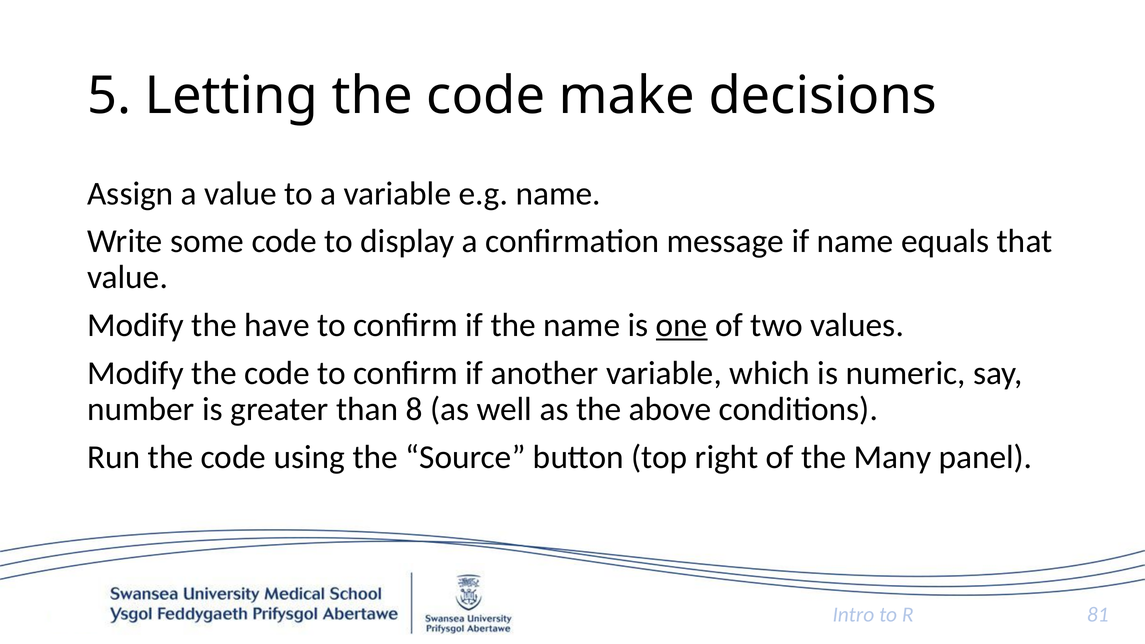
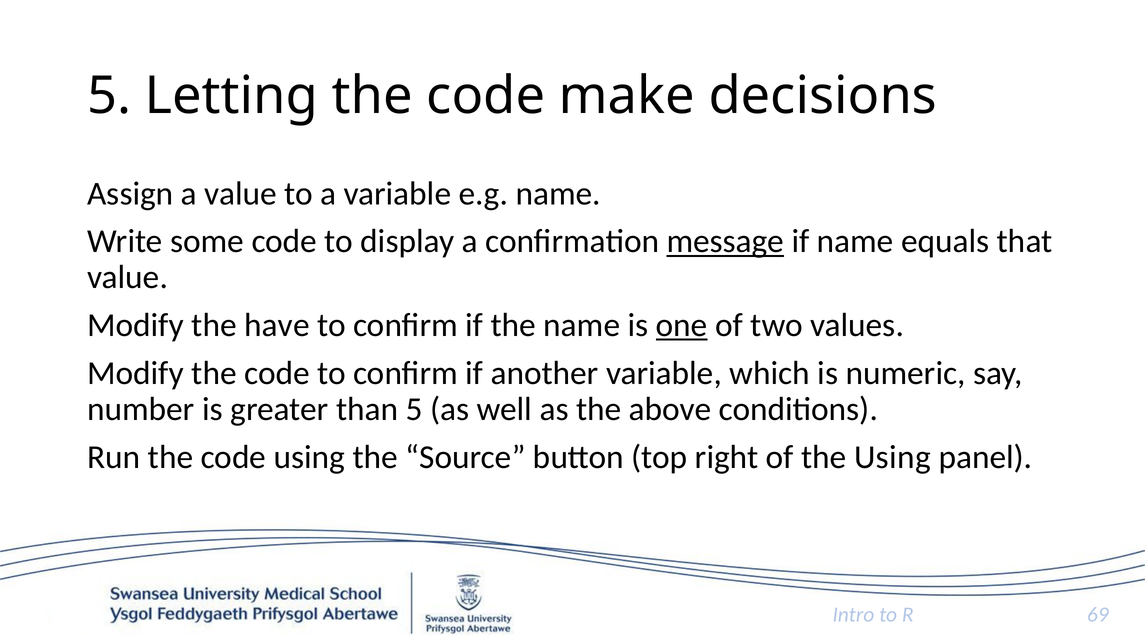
message underline: none -> present
than 8: 8 -> 5
the Many: Many -> Using
81: 81 -> 69
